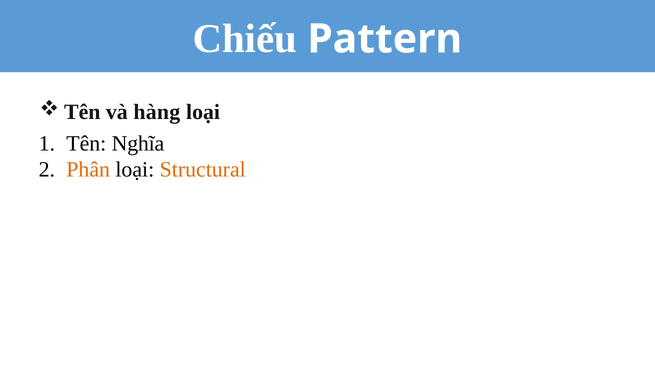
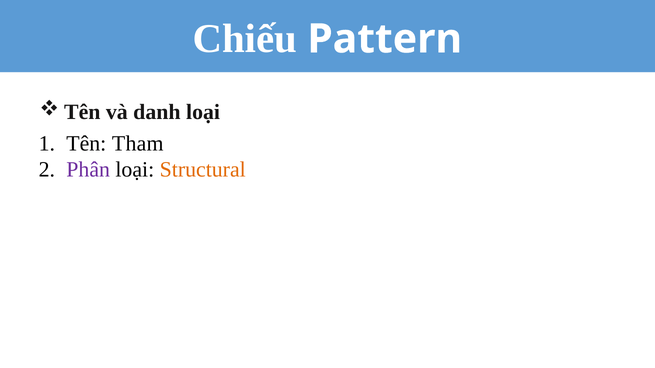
hàng: hàng -> danh
Nghĩa: Nghĩa -> Tham
Phân colour: orange -> purple
